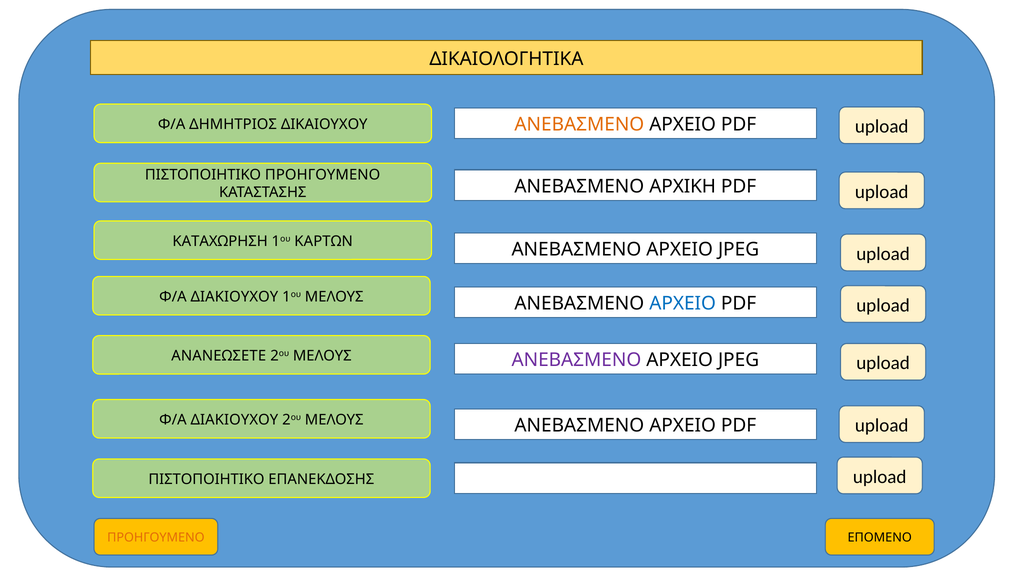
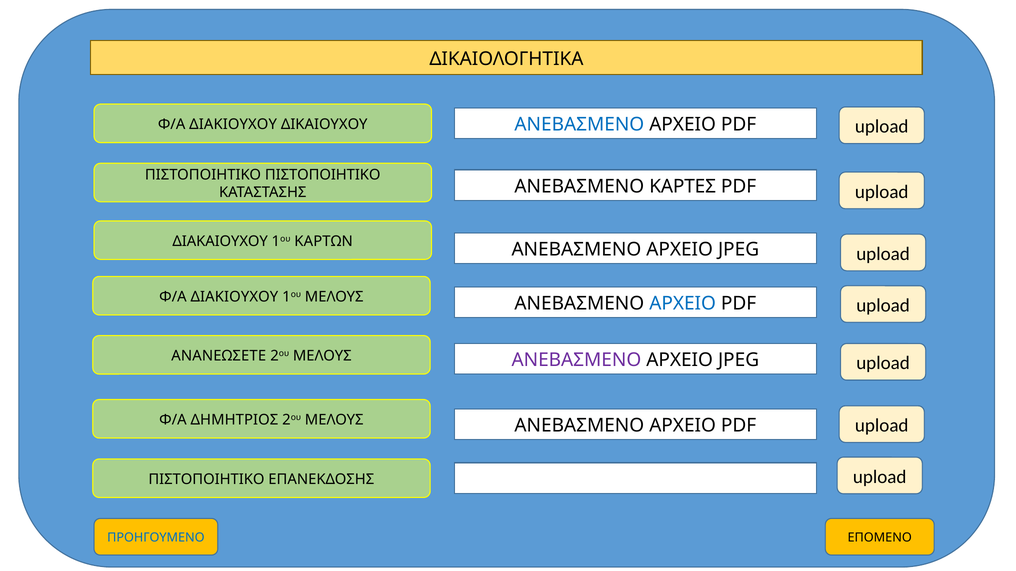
ΑΝΕΒΑΣΜΕΝΟ at (579, 125) colour: orange -> blue
ΔΗΜΗΤΡΙΟΣ at (233, 124): ΔΗΜΗΤΡΙΟΣ -> ΔΙΑΚΙΟΥΧΟΥ
ΠΙΣΤΟΠΟΙΗΤΙΚΟ ΠΡΟΗΓΟΥΜΕΝΟ: ΠΡΟΗΓΟΥΜΕΝΟ -> ΠΙΣΤΟΠΟΙΗΤΙΚΟ
ΑΡΧΙΚΗ: ΑΡΧΙΚΗ -> ΚΑΡΤΕΣ
ΚΑΤΑΧΩΡΗΣΗ: ΚΑΤΑΧΩΡΗΣΗ -> ΔΙΑΚΑΙΟΥΧΟΥ
ΔΙΑΚΙΟΥΧΟΥ at (234, 420): ΔΙΑΚΙΟΥΧΟΥ -> ΔΗΜΗΤΡΙΟΣ
ΠΡΟΗΓΟΥΜΕΝΟ at (156, 538) colour: orange -> blue
